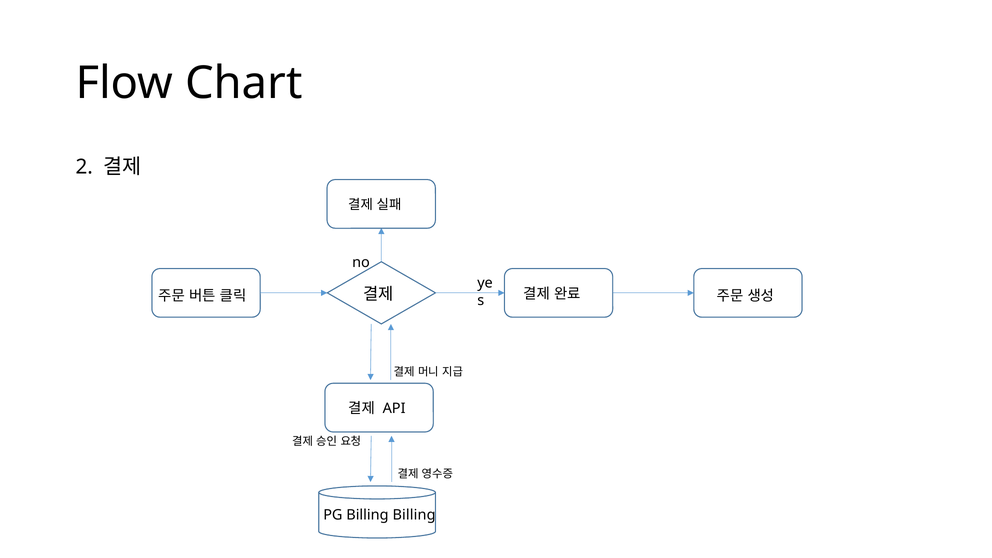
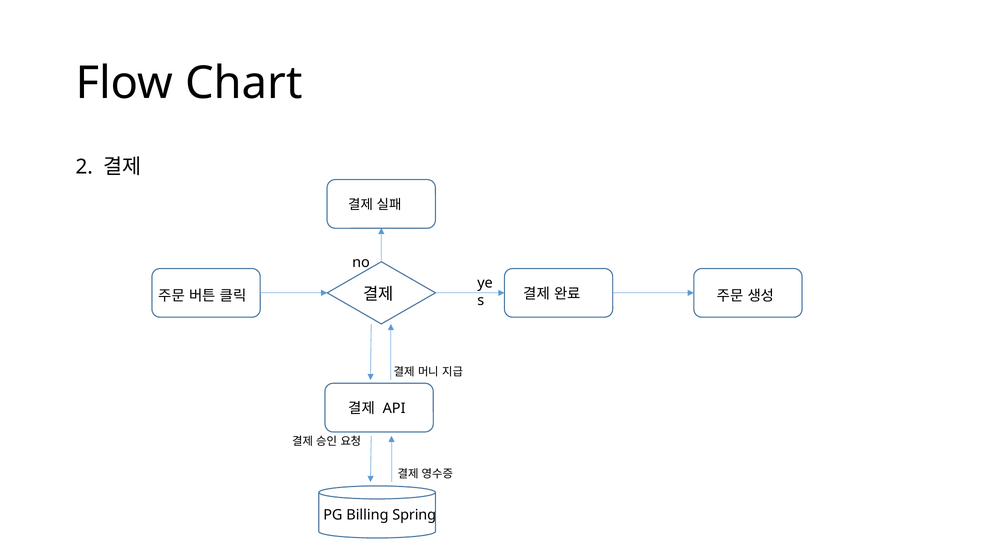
Billing Billing: Billing -> Spring
